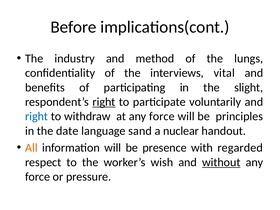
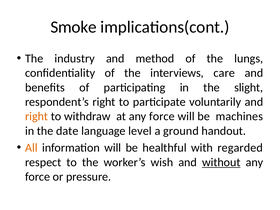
Before: Before -> Smoke
vital: vital -> care
right at (104, 102) underline: present -> none
right at (37, 116) colour: blue -> orange
principles: principles -> machines
sand: sand -> level
nuclear: nuclear -> ground
presence: presence -> healthful
